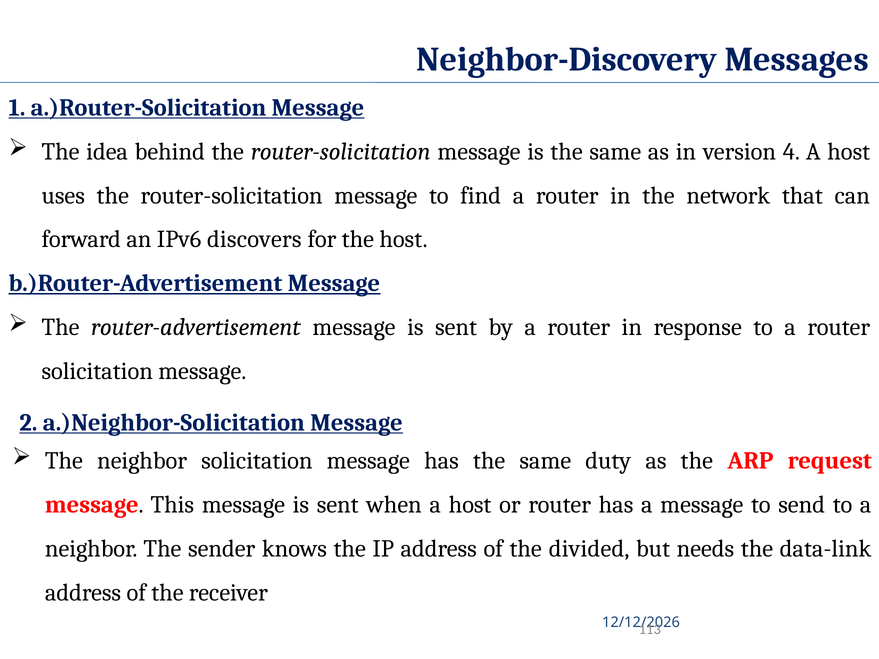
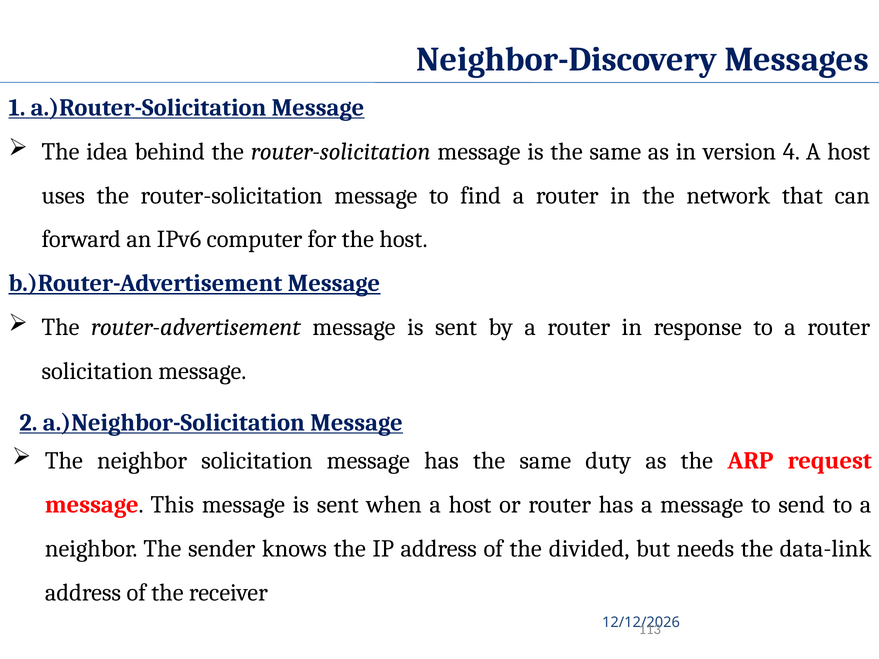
discovers: discovers -> computer
